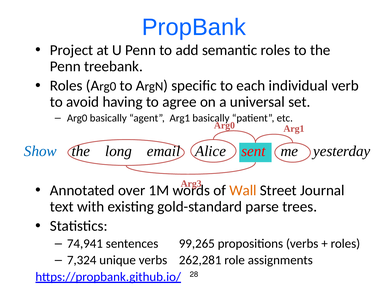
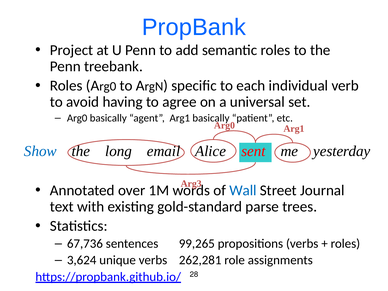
Wall colour: orange -> blue
74,941: 74,941 -> 67,736
7,324: 7,324 -> 3,624
